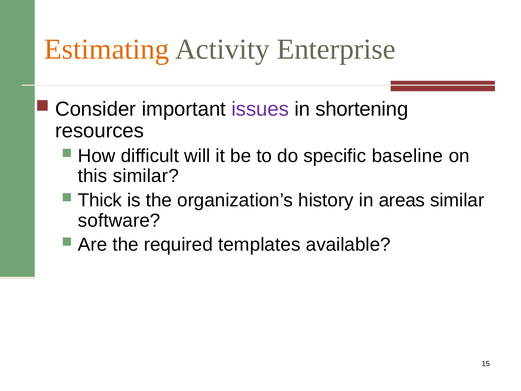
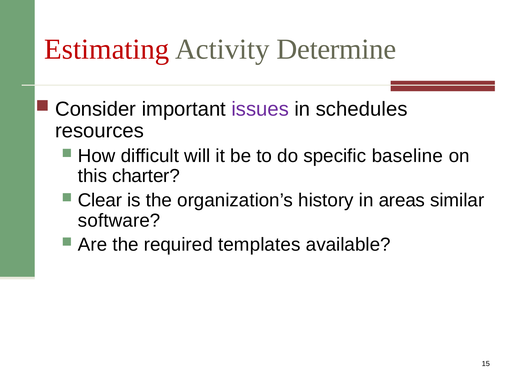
Estimating colour: orange -> red
Enterprise: Enterprise -> Determine
shortening: shortening -> schedules
this similar: similar -> charter
Thick: Thick -> Clear
